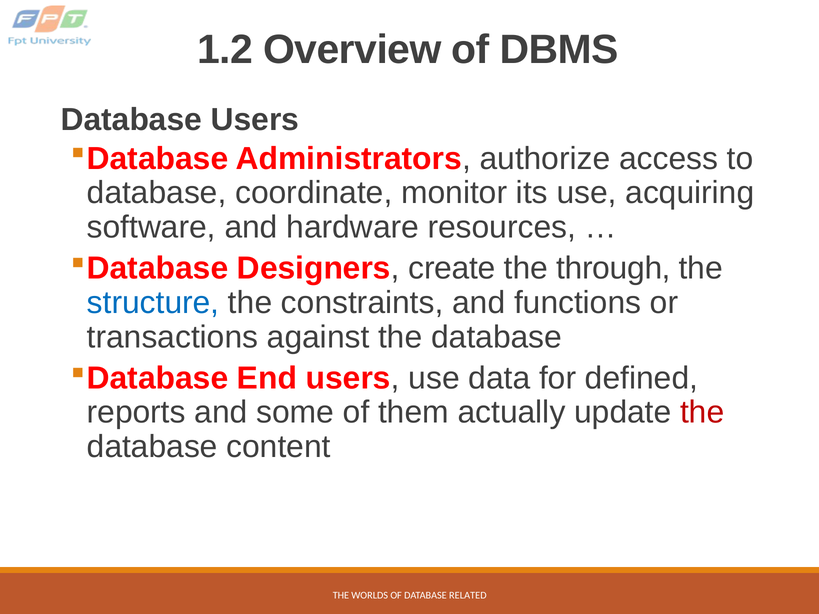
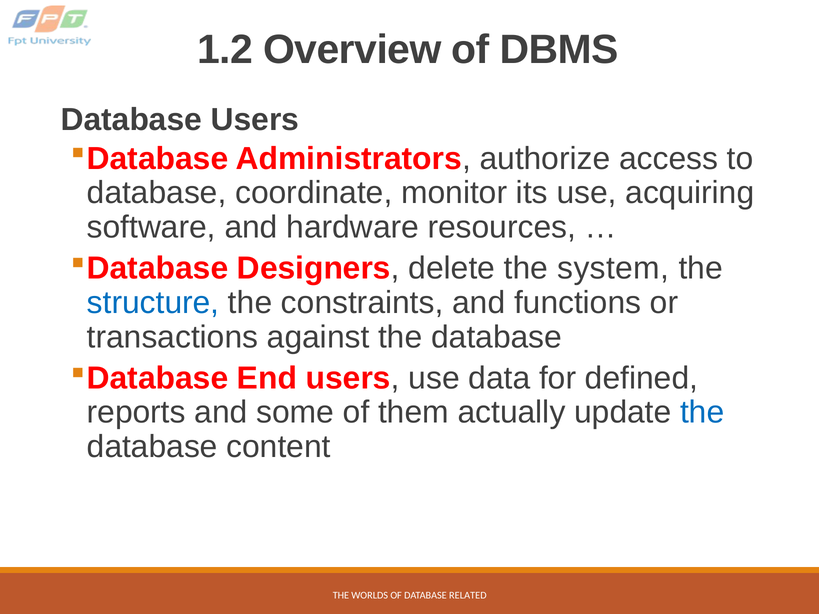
create: create -> delete
through: through -> system
the at (702, 413) colour: red -> blue
